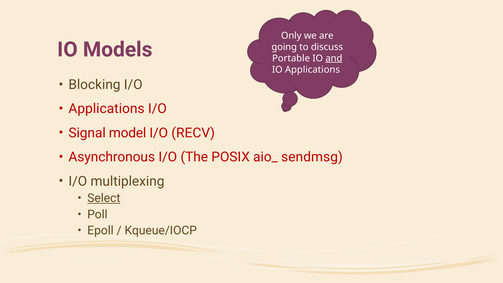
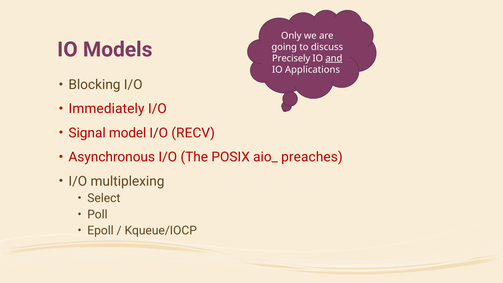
Portable: Portable -> Precisely
Applications at (107, 109): Applications -> Immediately
sendmsg: sendmsg -> preaches
Select underline: present -> none
